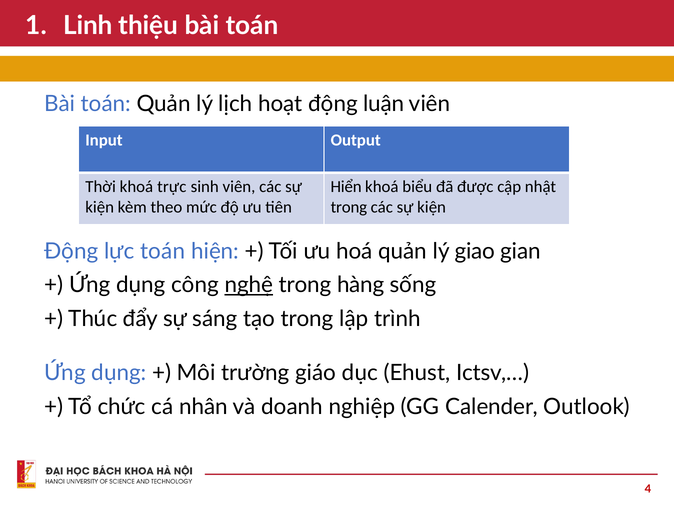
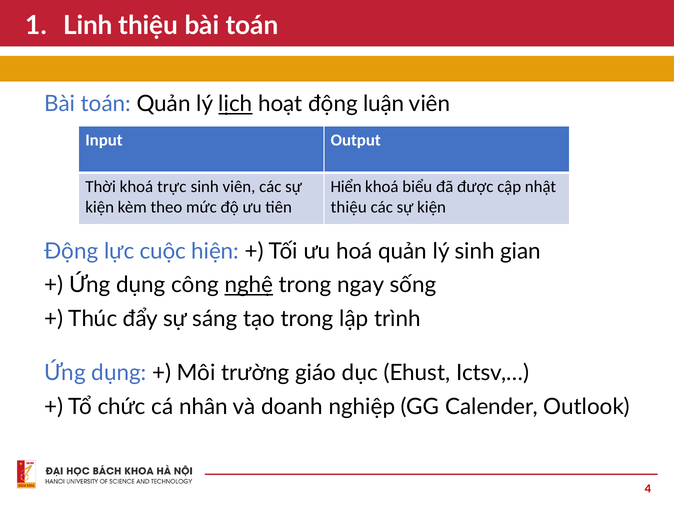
lịch underline: none -> present
trong at (349, 207): trong -> thiệu
lực toán: toán -> cuộc
lý giao: giao -> sinh
hàng: hàng -> ngay
